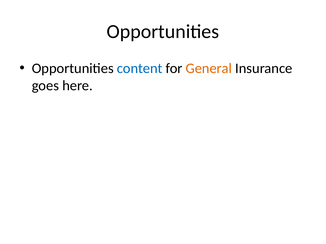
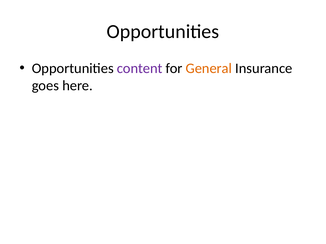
content colour: blue -> purple
